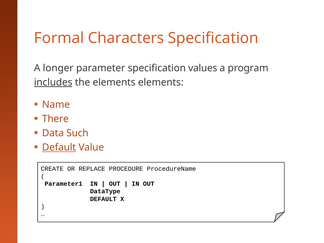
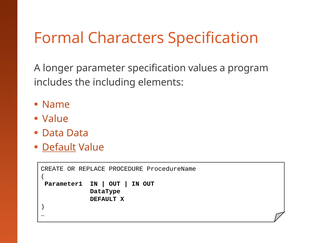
includes underline: present -> none
the elements: elements -> including
There at (55, 119): There -> Value
Data Such: Such -> Data
